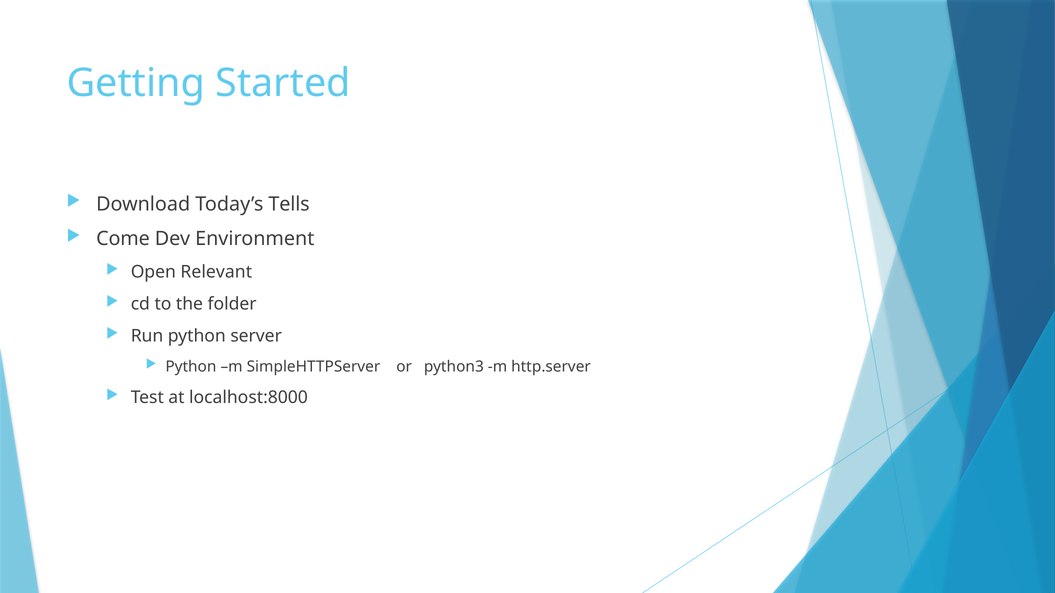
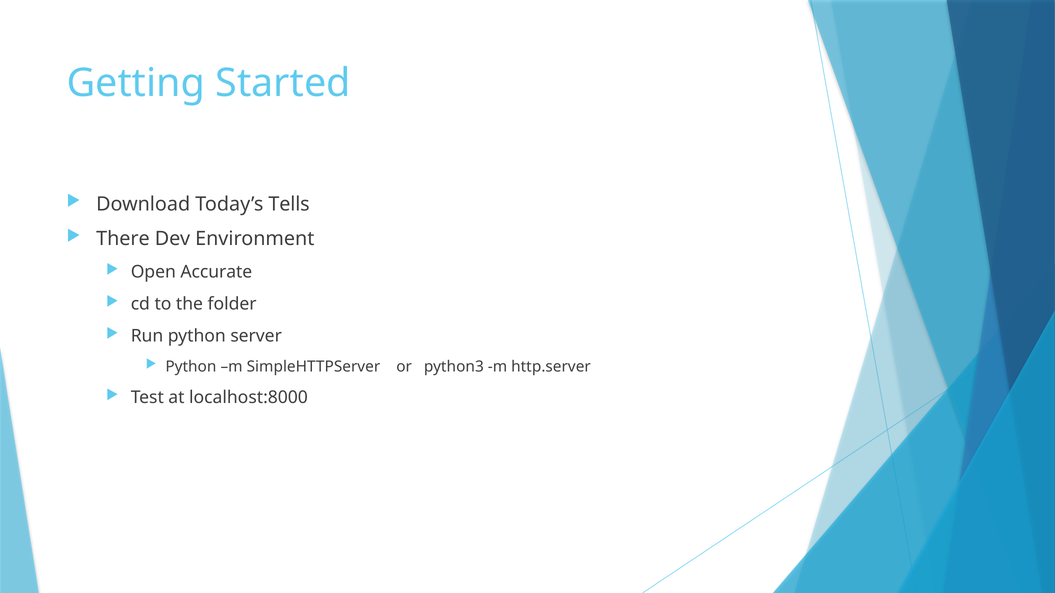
Come: Come -> There
Relevant: Relevant -> Accurate
